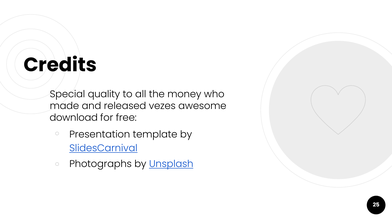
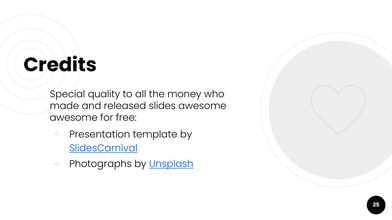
vezes: vezes -> slides
download at (74, 118): download -> awesome
